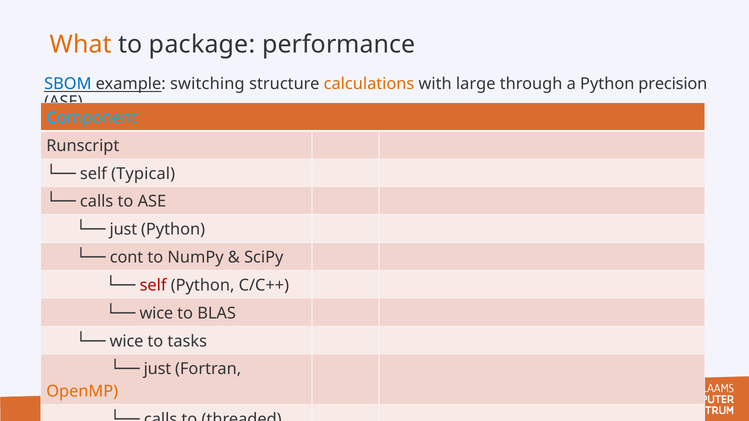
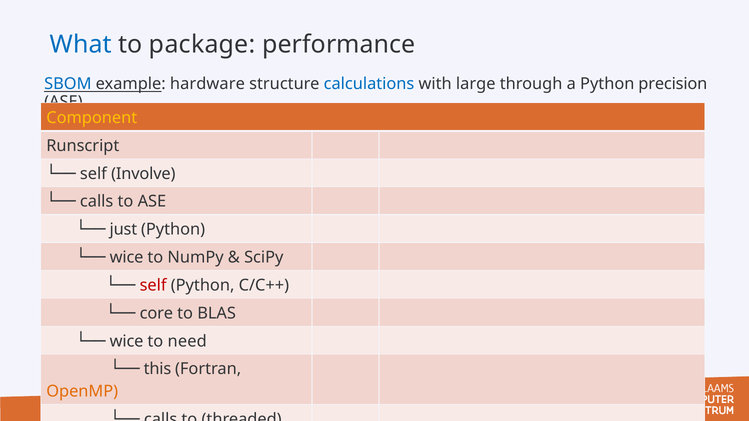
What colour: orange -> blue
switching: switching -> hardware
calculations colour: orange -> blue
Component colour: light blue -> yellow
Typical: Typical -> Involve
cont at (127, 258): cont -> wice
wice at (156, 313): wice -> core
tasks: tasks -> need
just at (157, 369): just -> this
